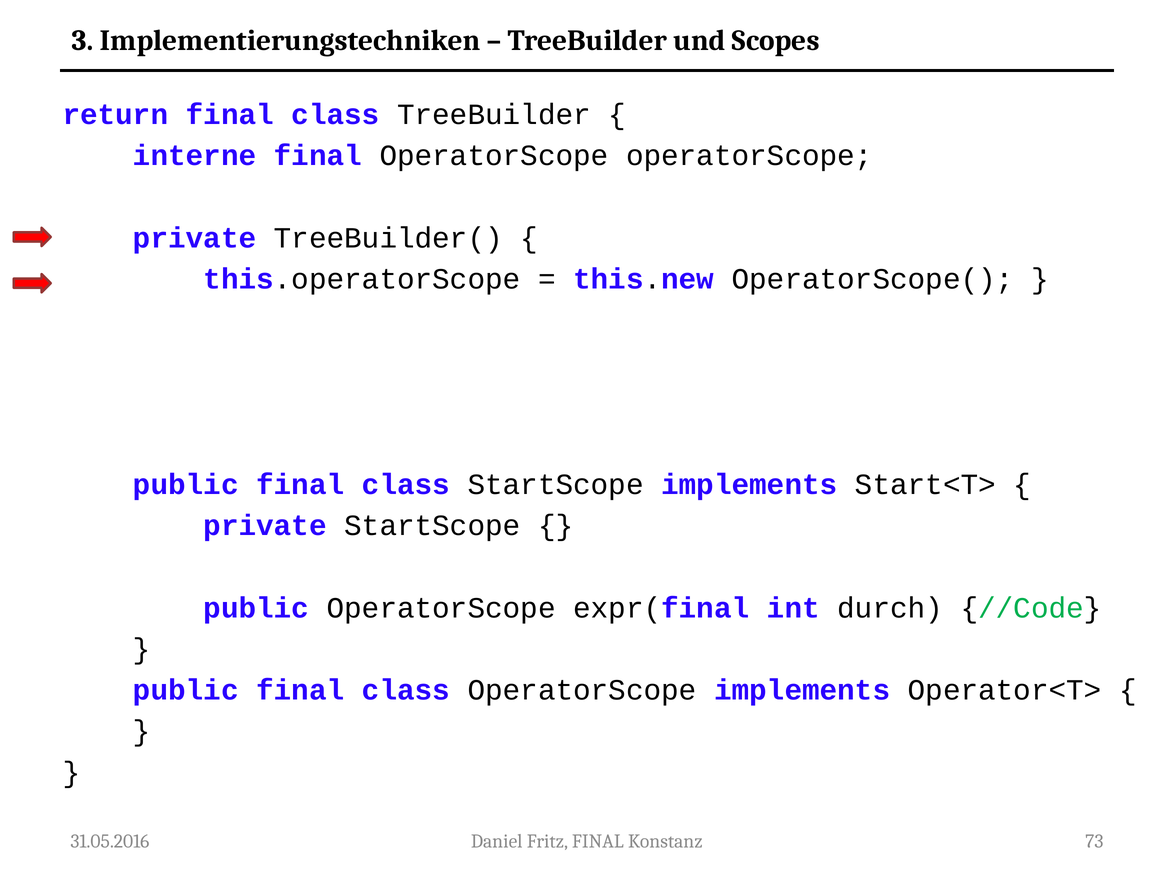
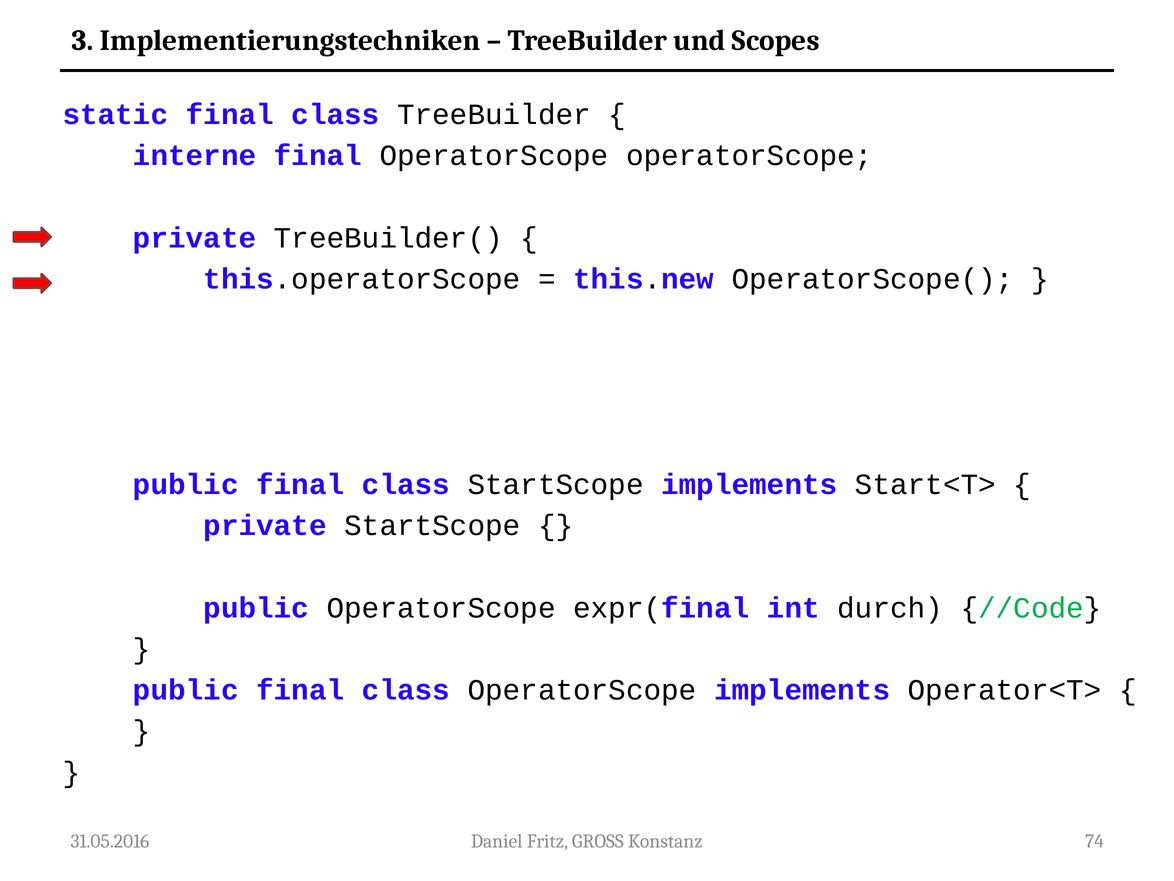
return: return -> static
Fritz FINAL: FINAL -> GROSS
73: 73 -> 74
